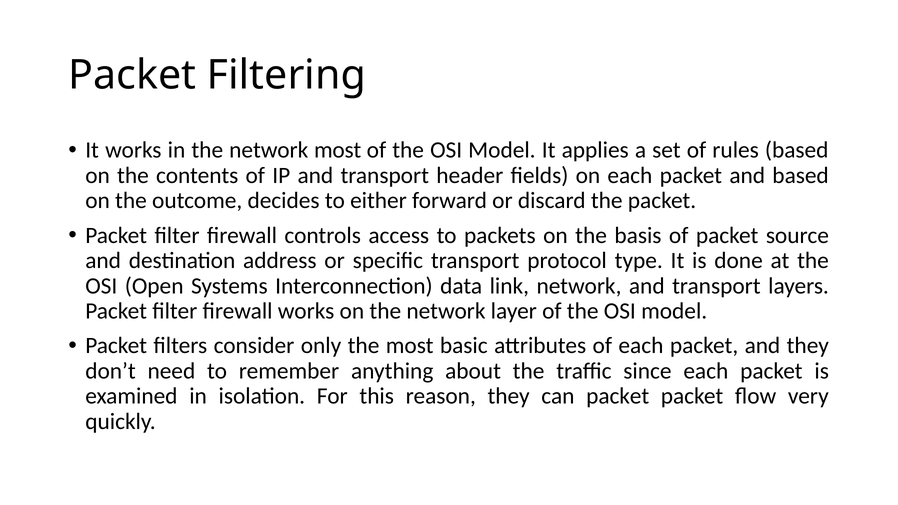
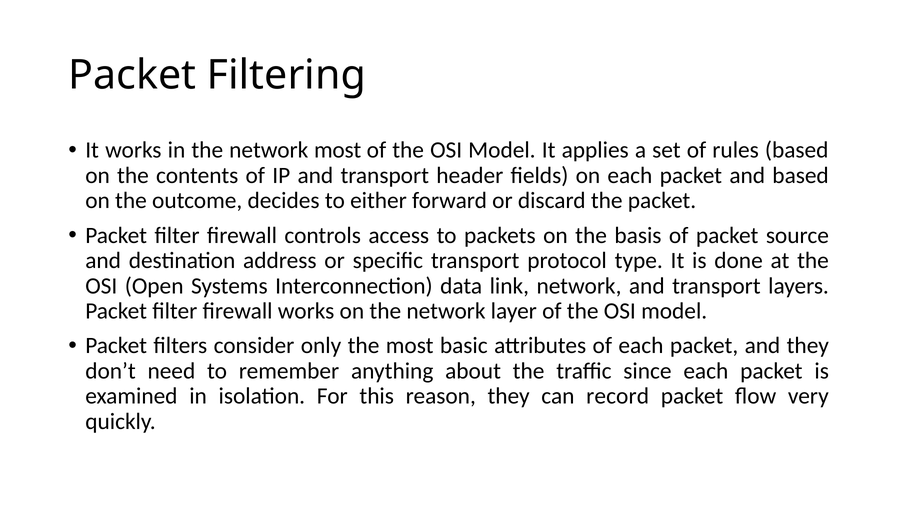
can packet: packet -> record
